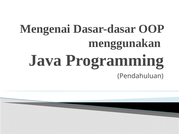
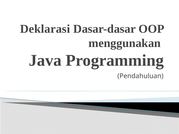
Mengenai: Mengenai -> Deklarasi
